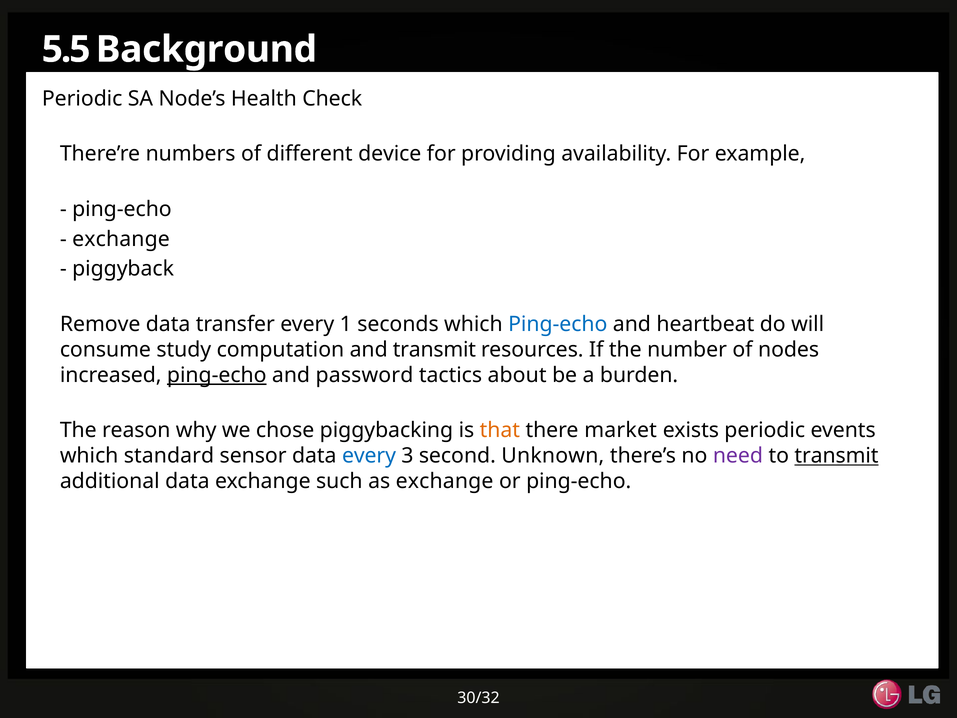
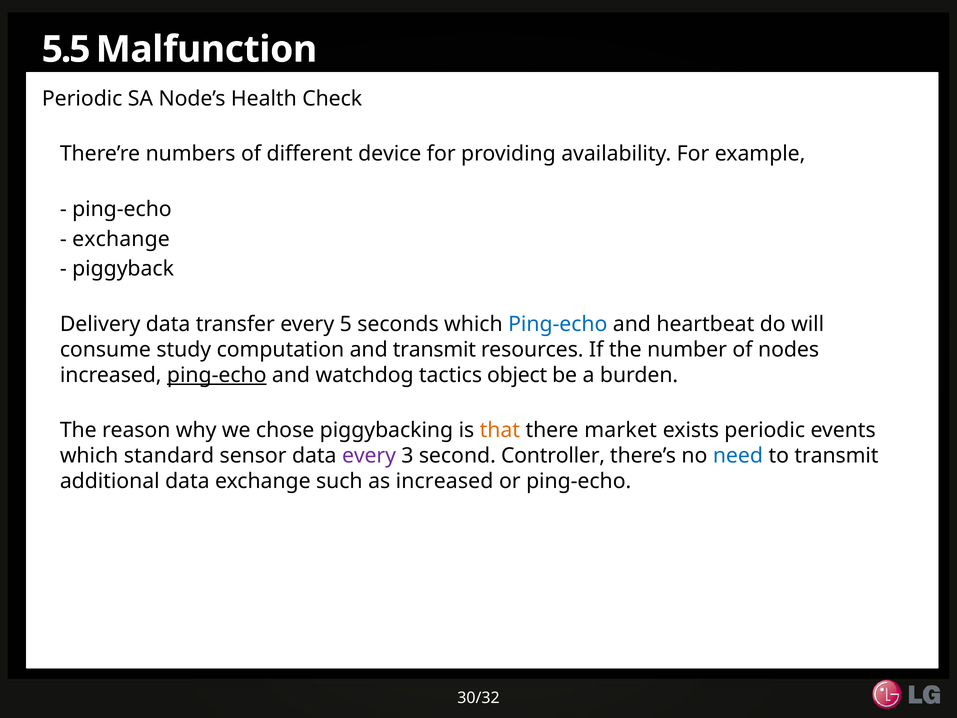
Background: Background -> Malfunction
Remove: Remove -> Delivery
1: 1 -> 5
password: password -> watchdog
about: about -> object
every at (369, 456) colour: blue -> purple
Unknown: Unknown -> Controller
need colour: purple -> blue
transmit at (837, 456) underline: present -> none
as exchange: exchange -> increased
